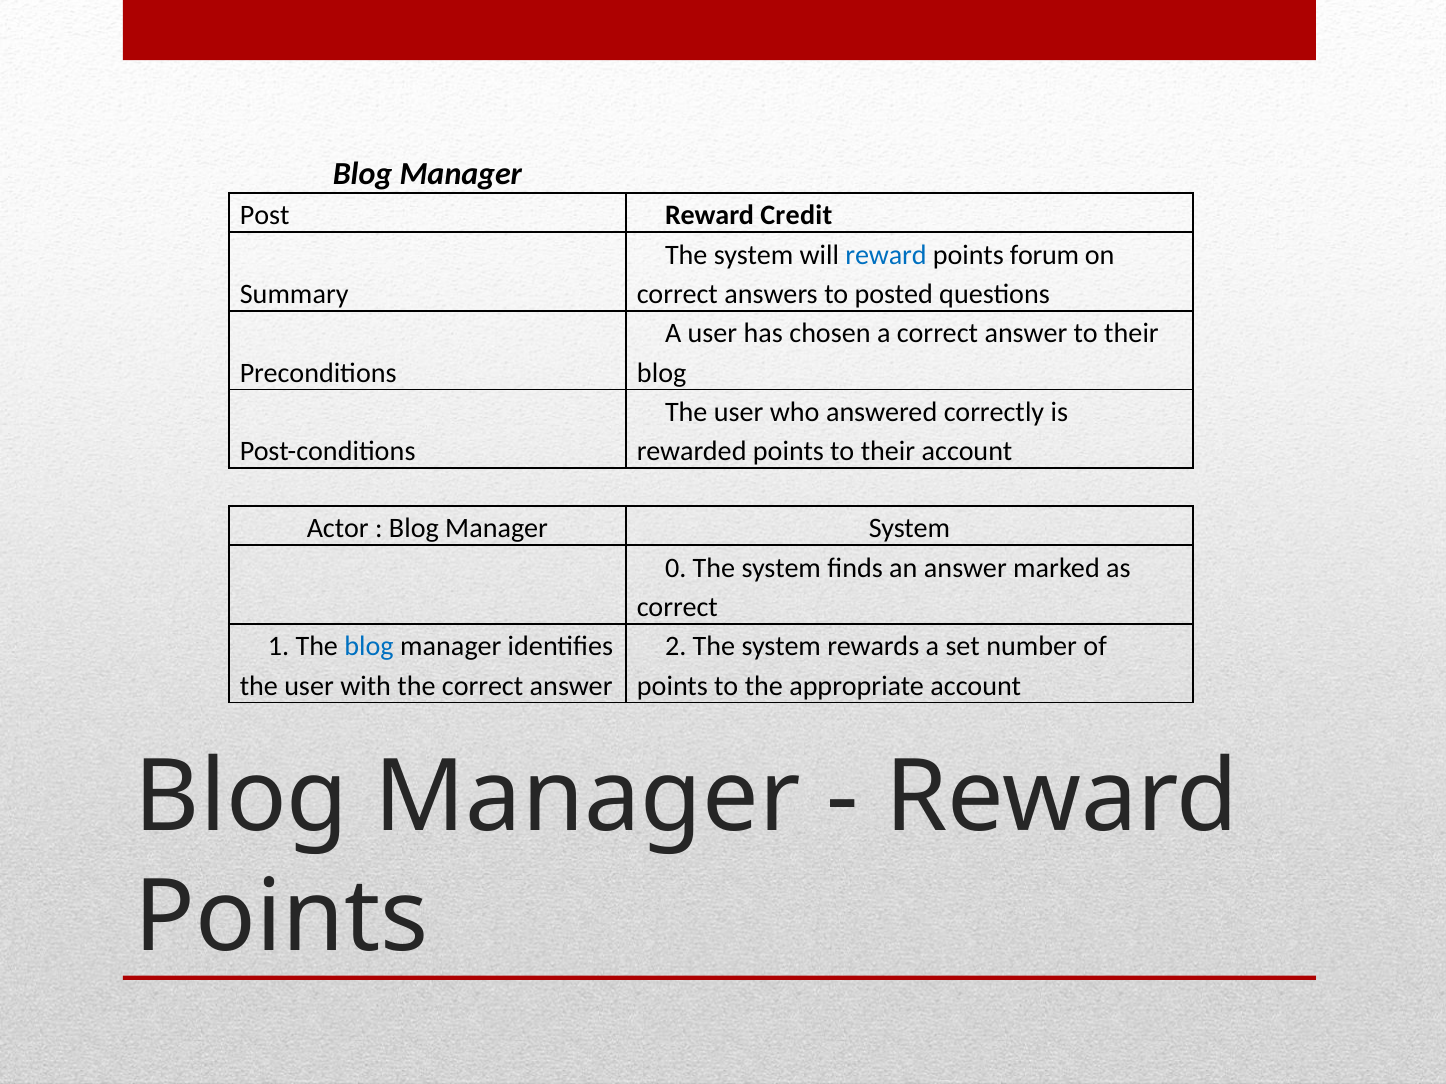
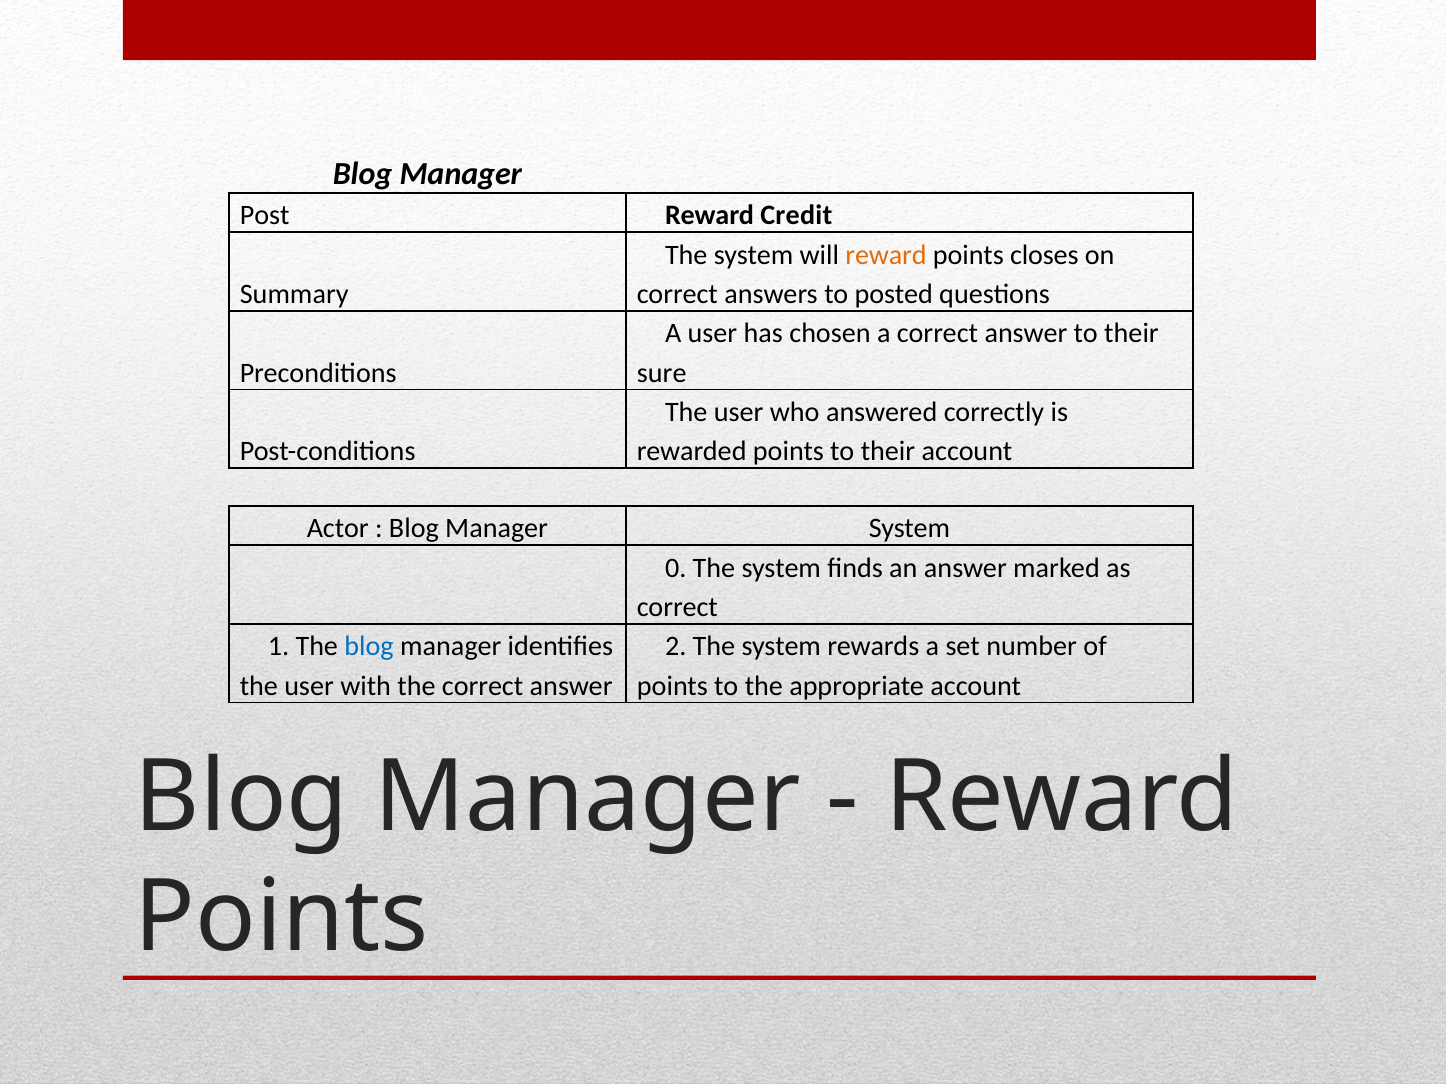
reward at (886, 255) colour: blue -> orange
forum: forum -> closes
blog at (662, 373): blog -> sure
